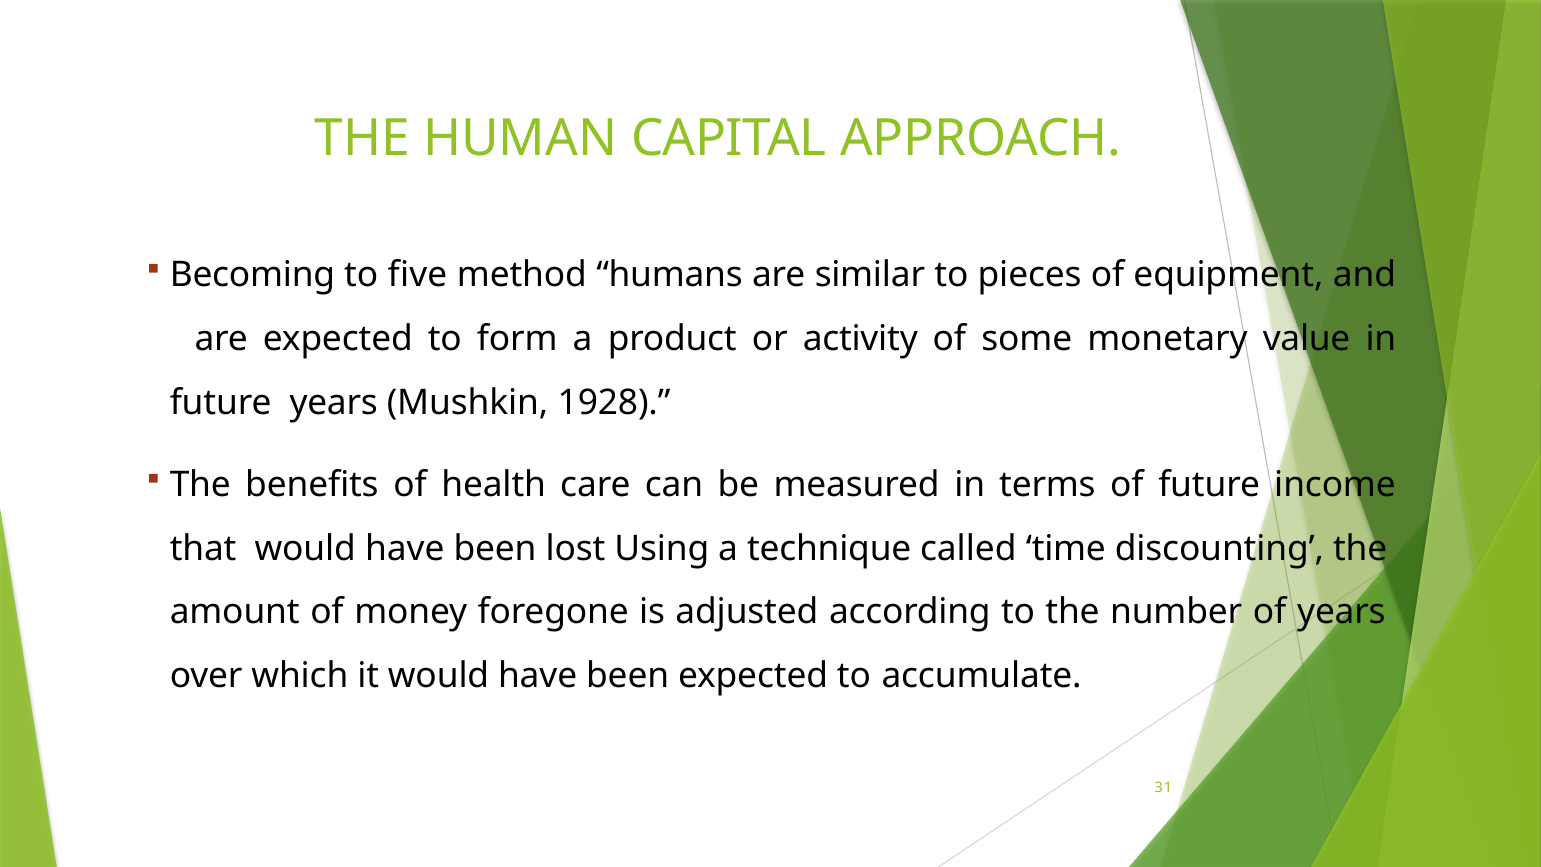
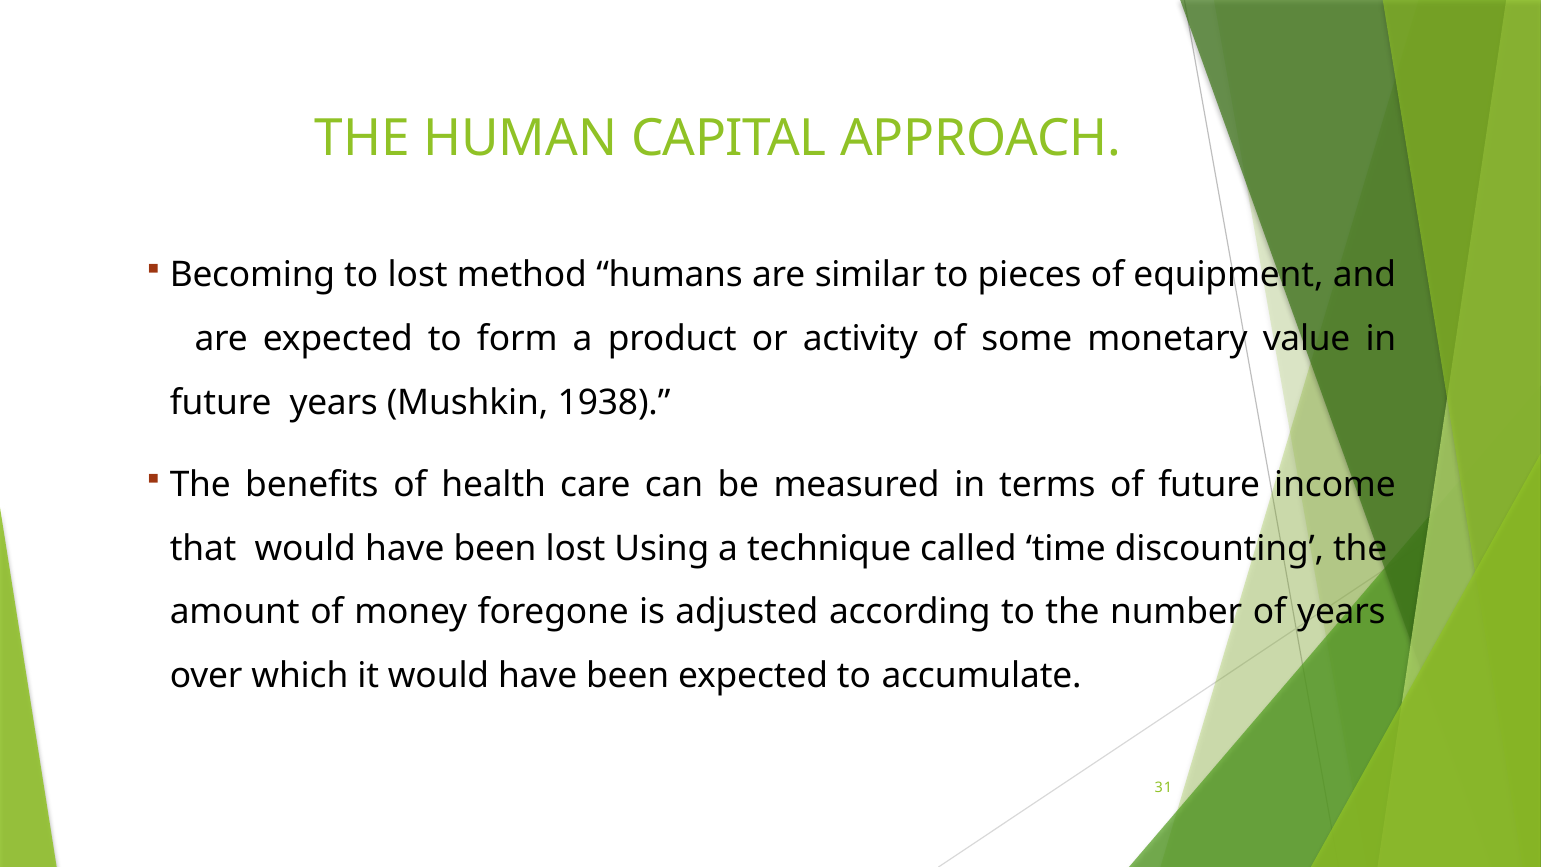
to five: five -> lost
1928: 1928 -> 1938
